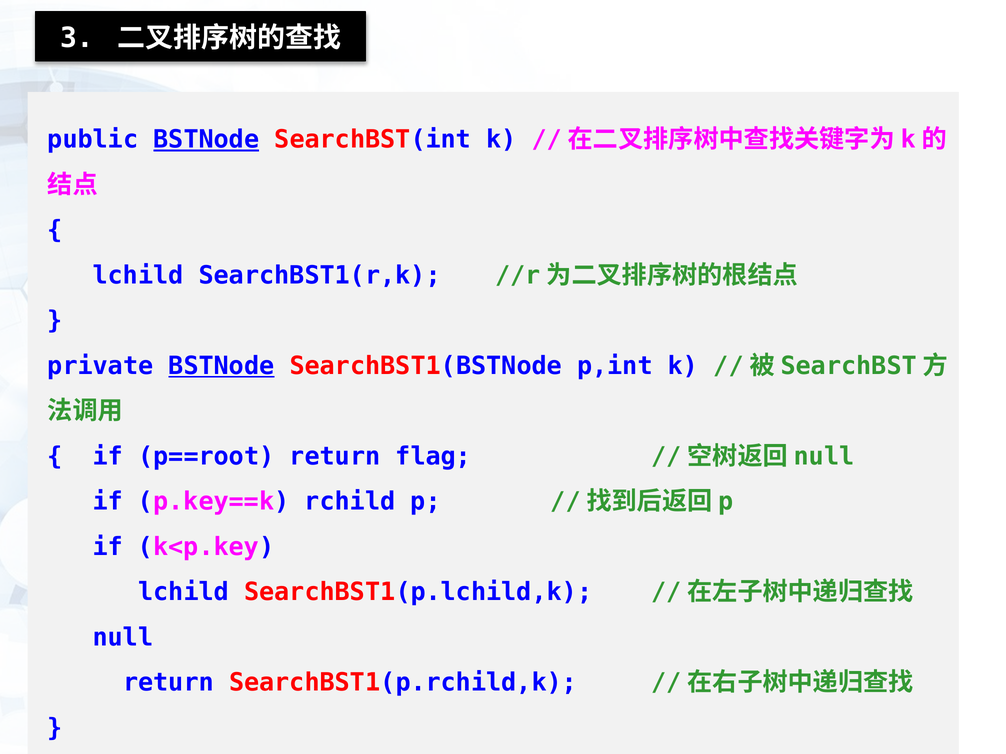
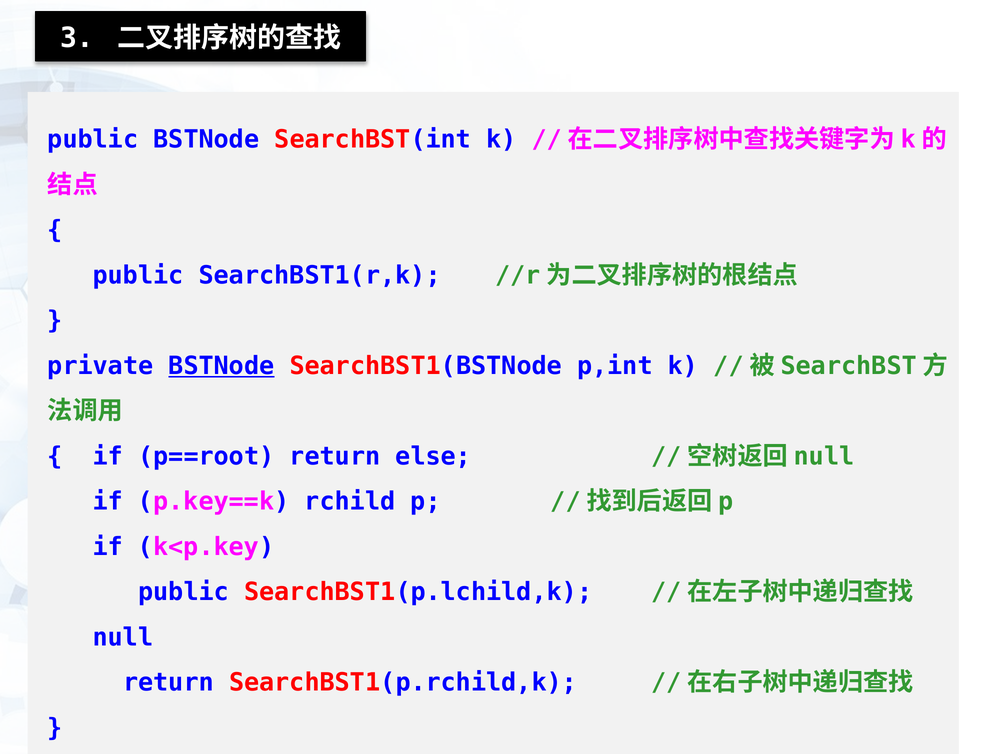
BSTNode at (206, 140) underline: present -> none
lchild at (138, 276): lchild -> public
flag: flag -> else
lchild at (184, 592): lchild -> public
